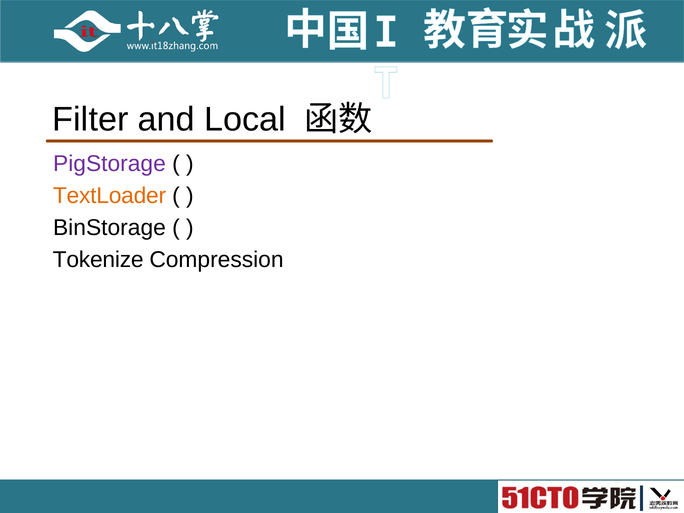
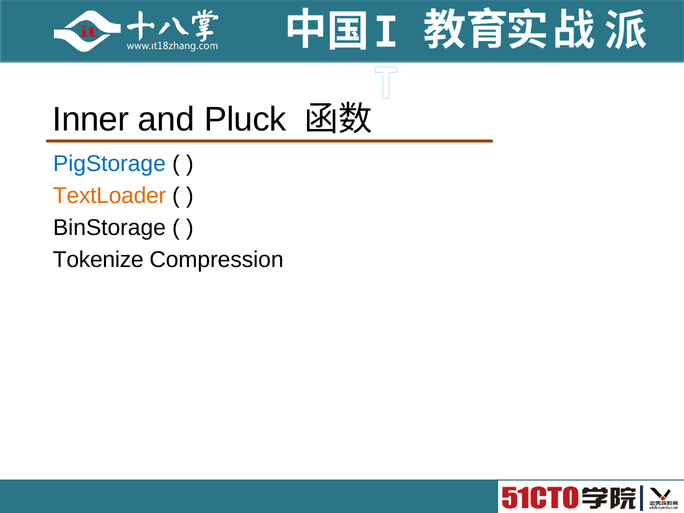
Filter: Filter -> Inner
Local: Local -> Pluck
PigStorage colour: purple -> blue
